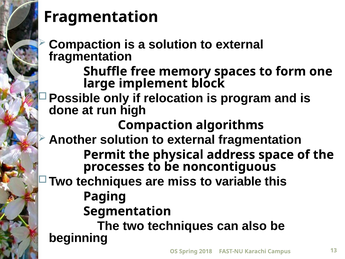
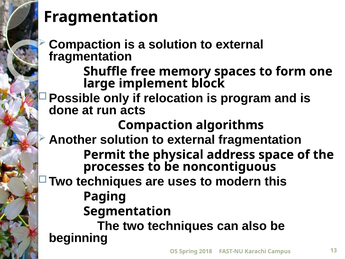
high: high -> acts
miss: miss -> uses
variable: variable -> modern
